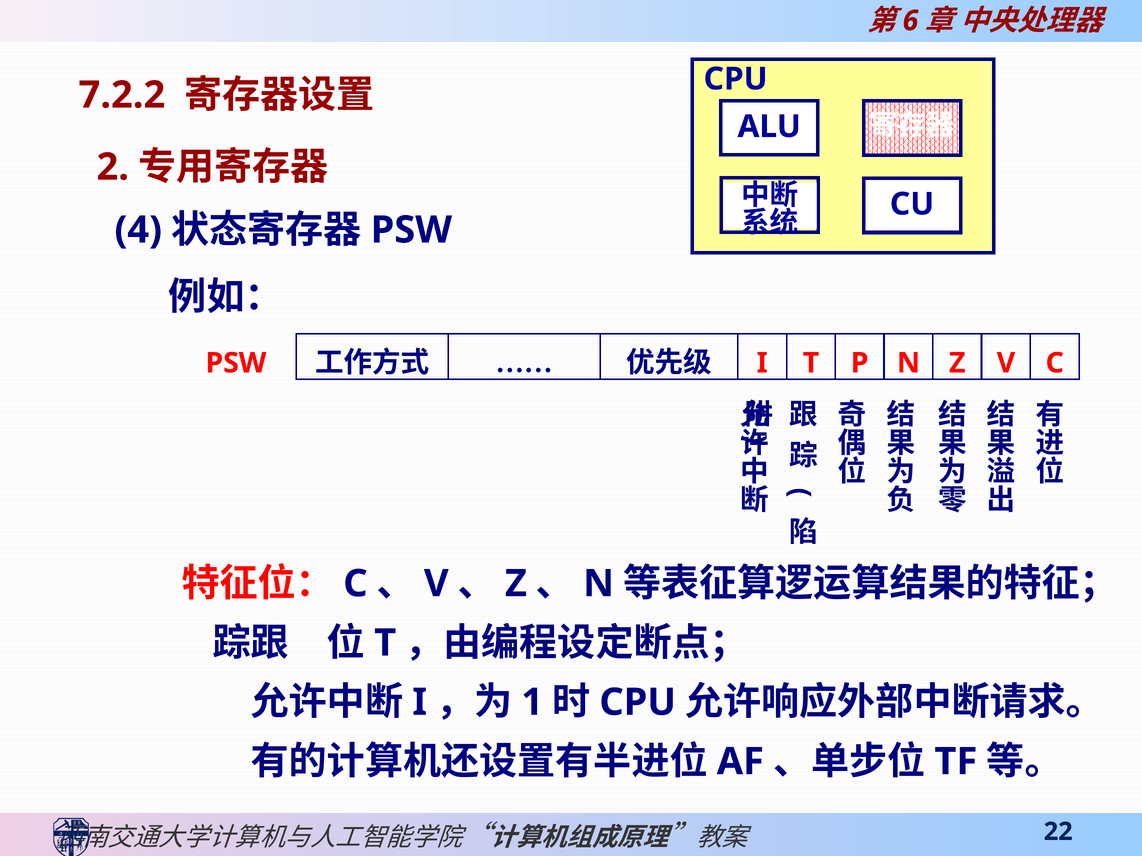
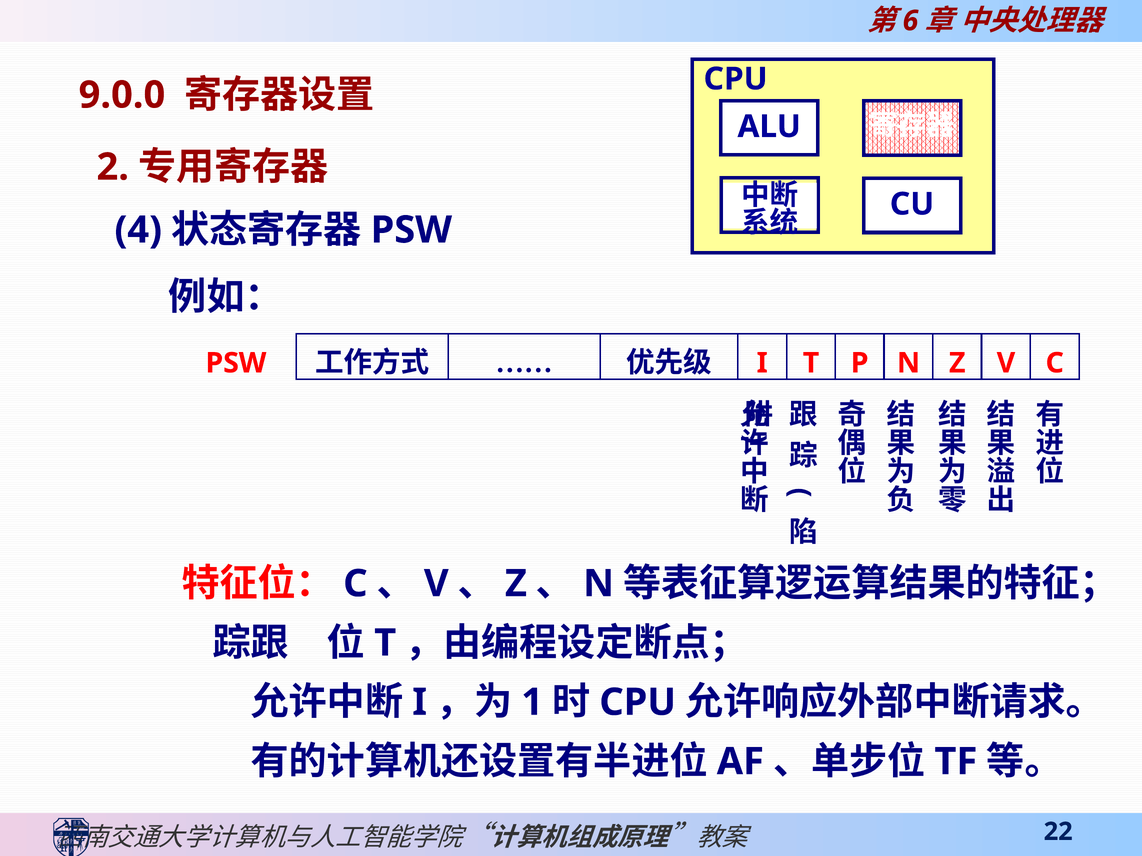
7.2.2: 7.2.2 -> 9.0.0
